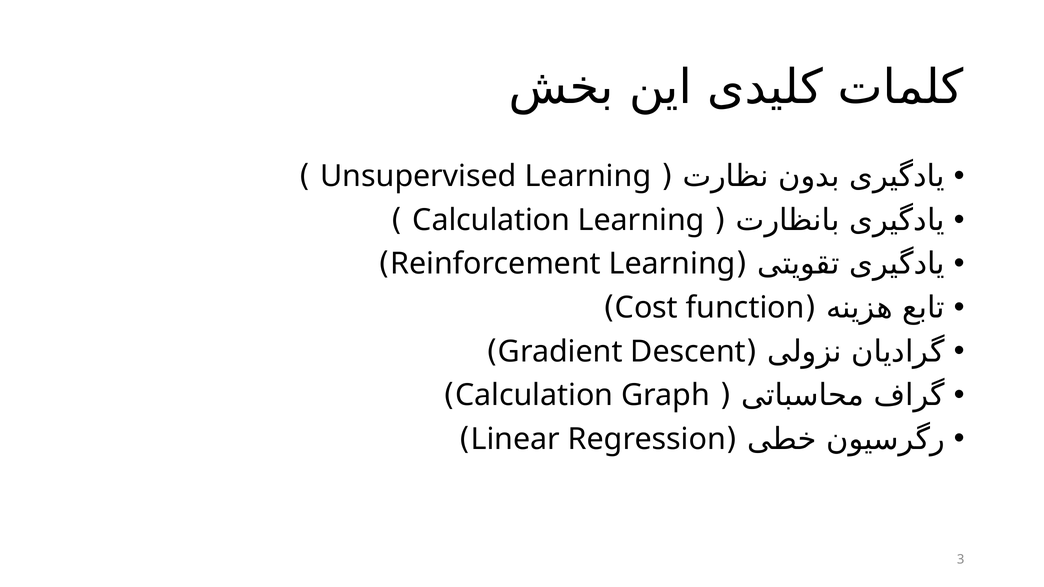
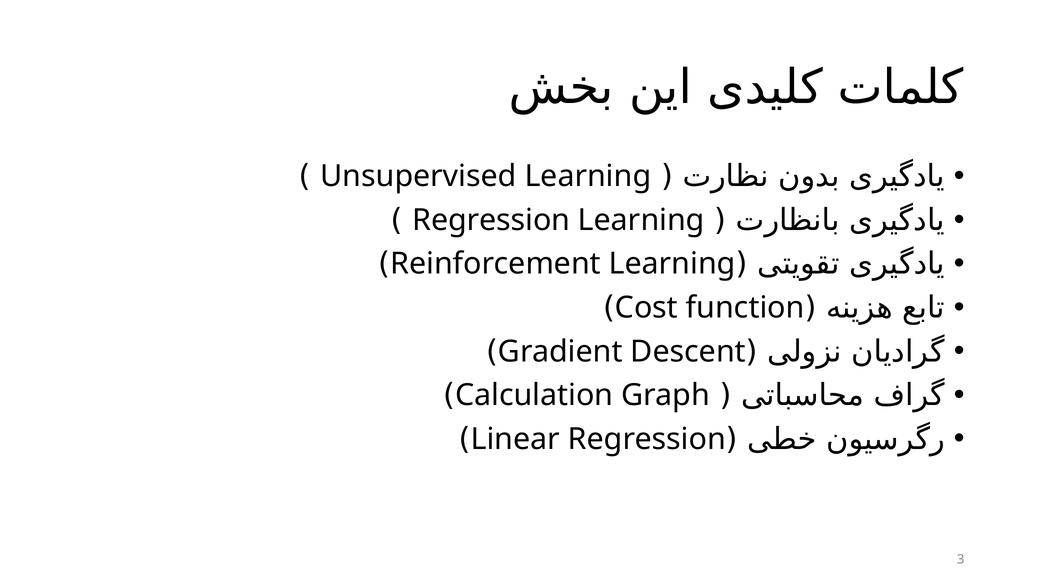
Calculation at (491, 220): Calculation -> Regression
